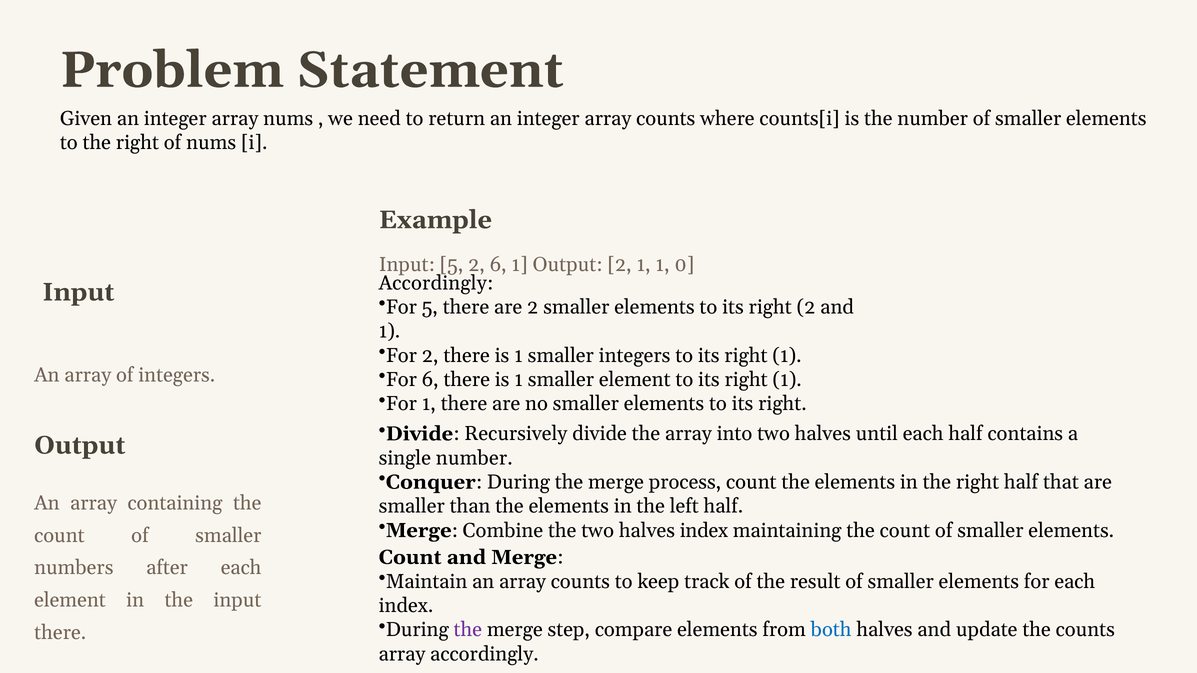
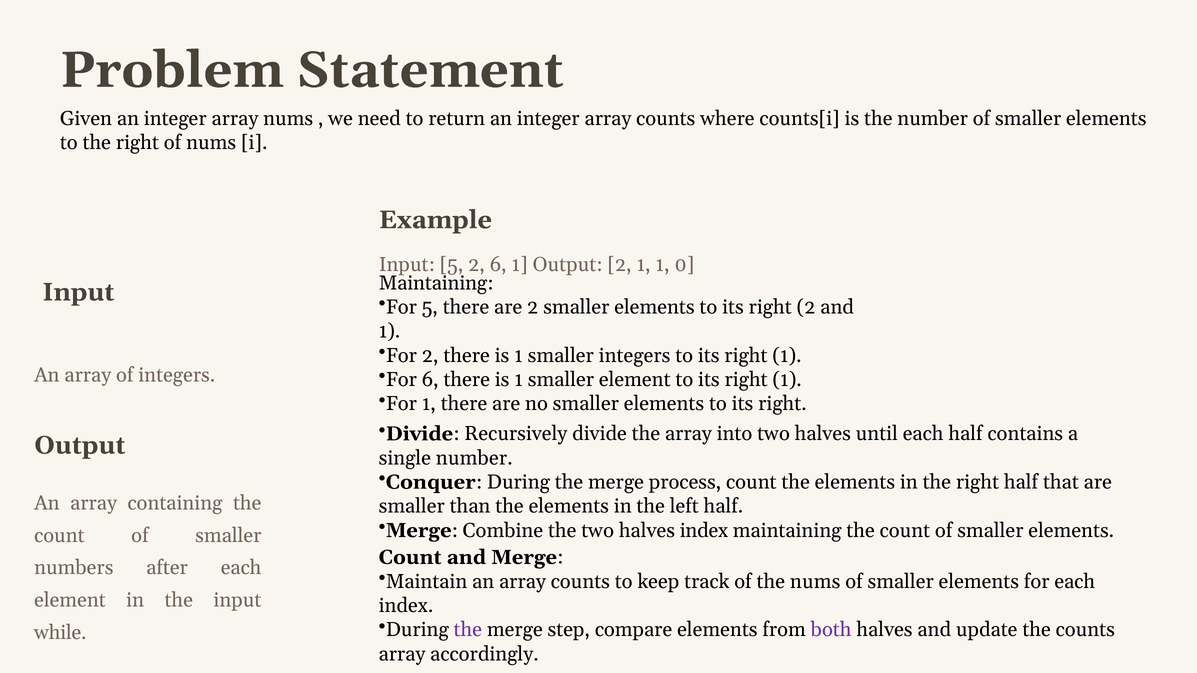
Accordingly at (436, 283): Accordingly -> Maintaining
the result: result -> nums
both colour: blue -> purple
there at (60, 633): there -> while
